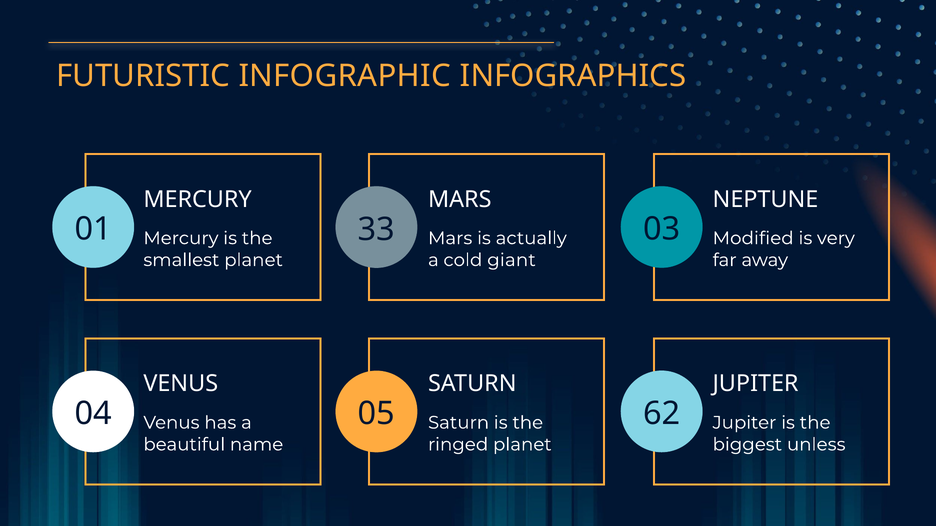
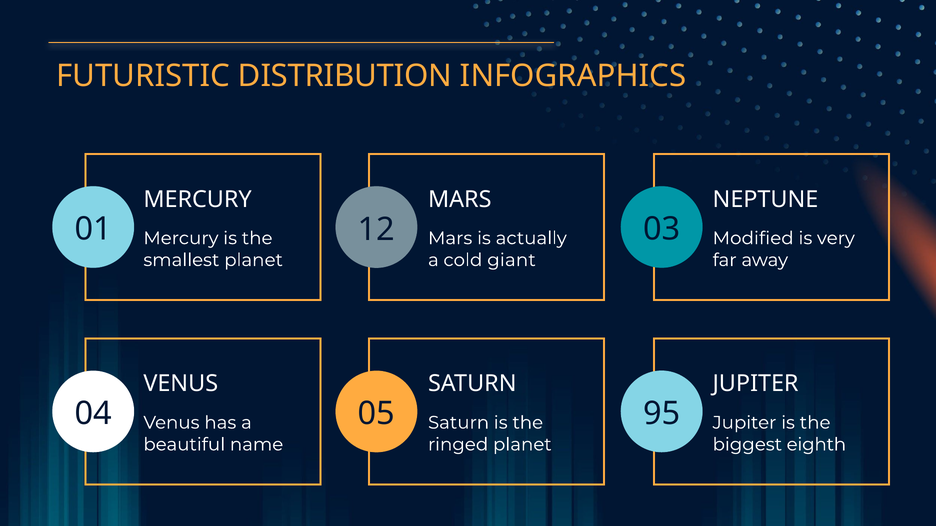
INFOGRAPHIC: INFOGRAPHIC -> DISTRIBUTION
33: 33 -> 12
62: 62 -> 95
unless: unless -> eighth
